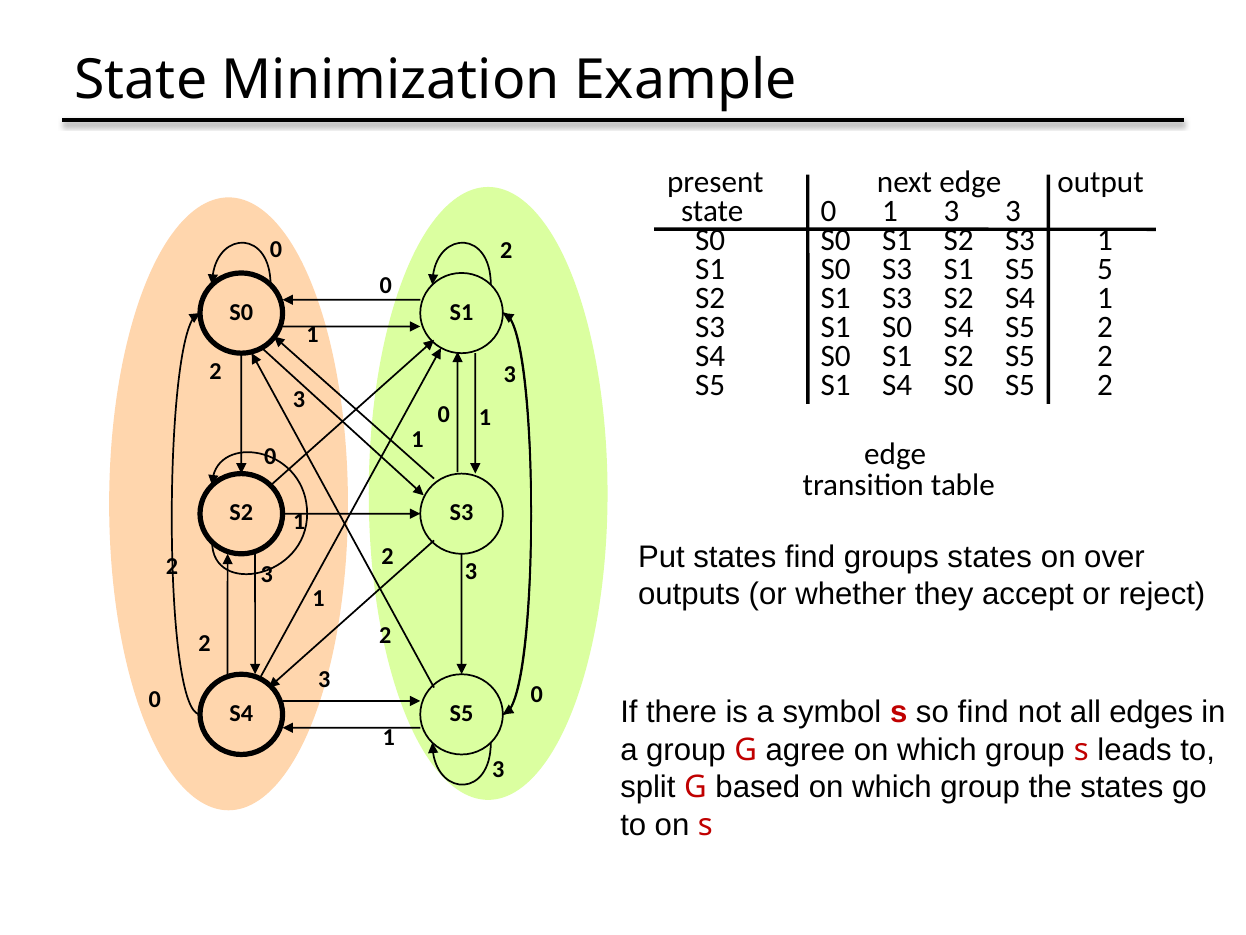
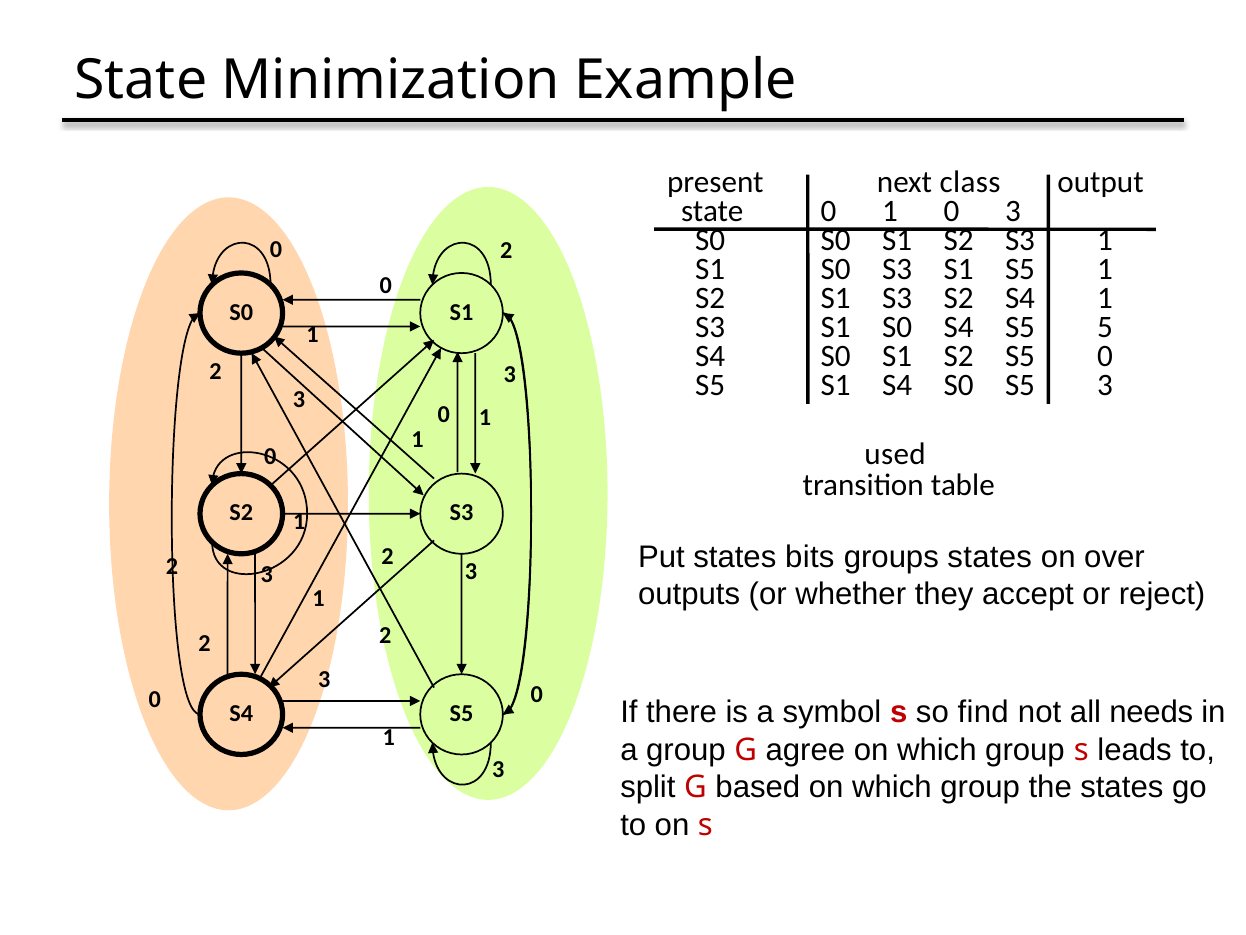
next edge: edge -> class
state 0 1 3: 3 -> 0
S1 S5 5: 5 -> 1
S4 S5 2: 2 -> 5
S2 S5 2: 2 -> 0
S0 S5 2: 2 -> 3
edge at (895, 454): edge -> used
states find: find -> bits
edges: edges -> needs
